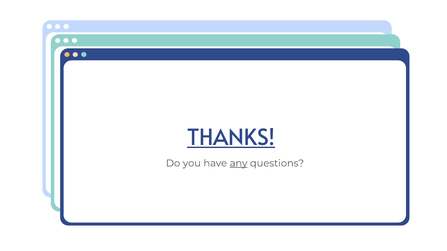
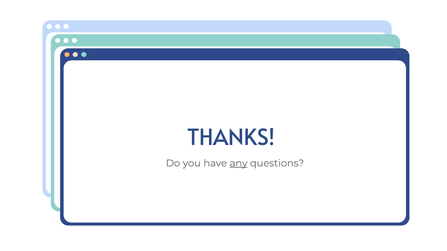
THANKS underline: present -> none
